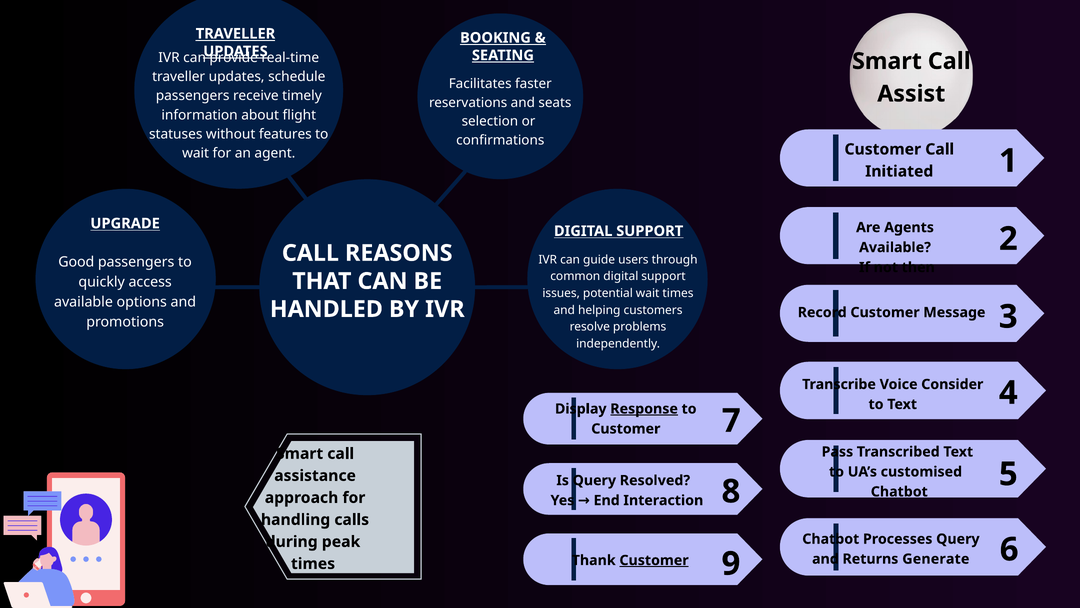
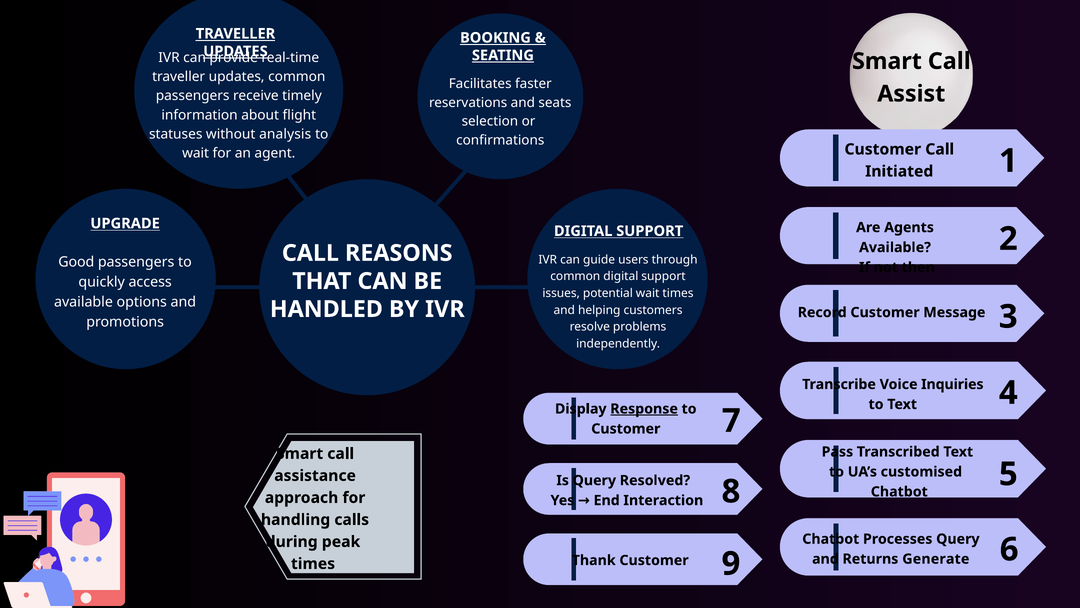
updates schedule: schedule -> common
features: features -> analysis
Consider: Consider -> Inquiries
Customer at (654, 560) underline: present -> none
